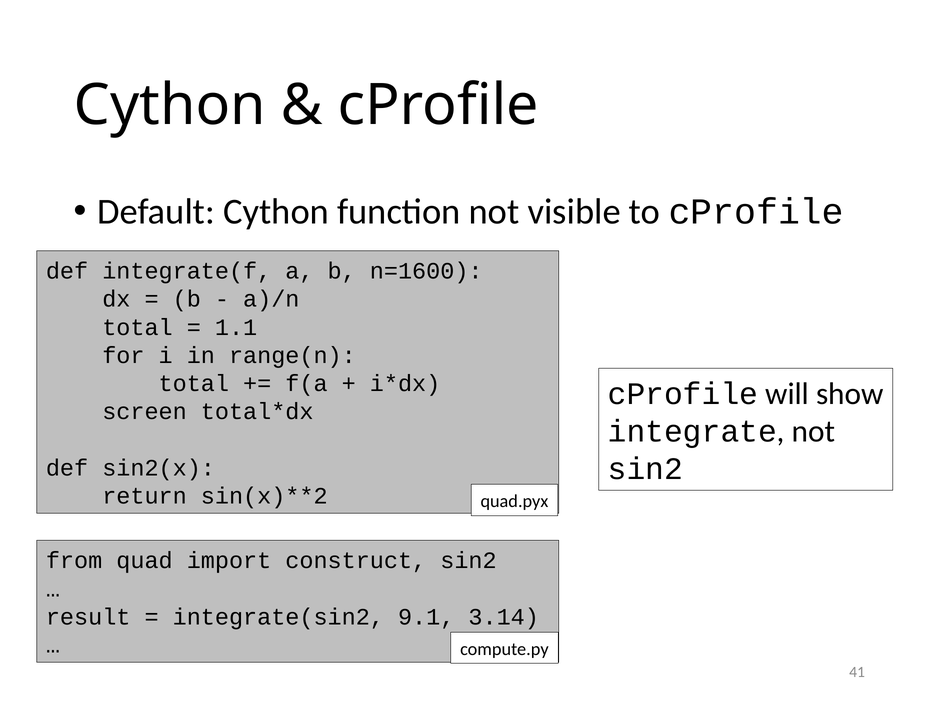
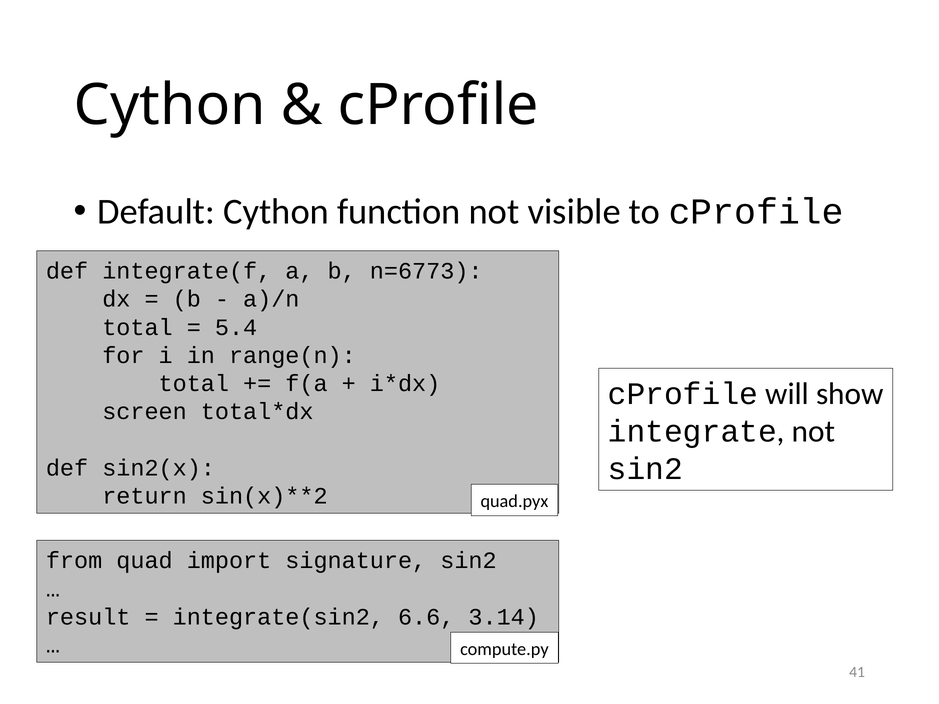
n=1600: n=1600 -> n=6773
1.1: 1.1 -> 5.4
construct: construct -> signature
9.1: 9.1 -> 6.6
